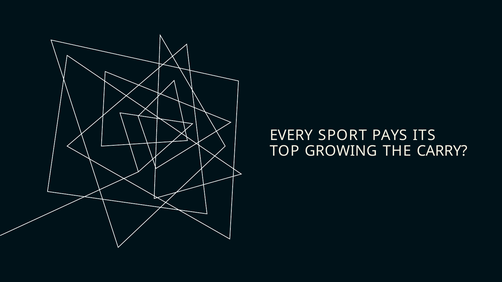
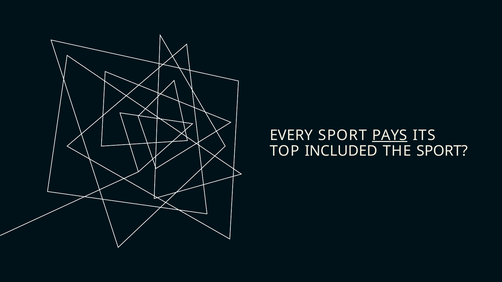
PAYS underline: none -> present
GROWING: GROWING -> INCLUDED
THE CARRY: CARRY -> SPORT
